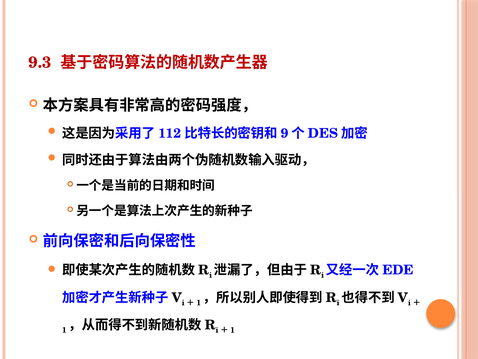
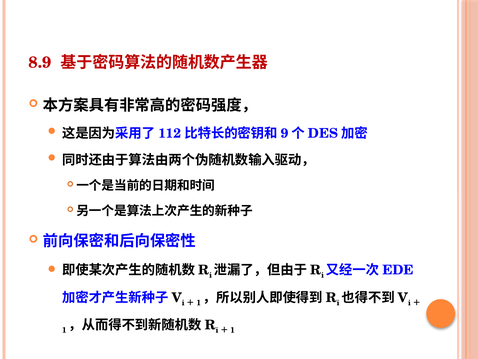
9.3: 9.3 -> 8.9
